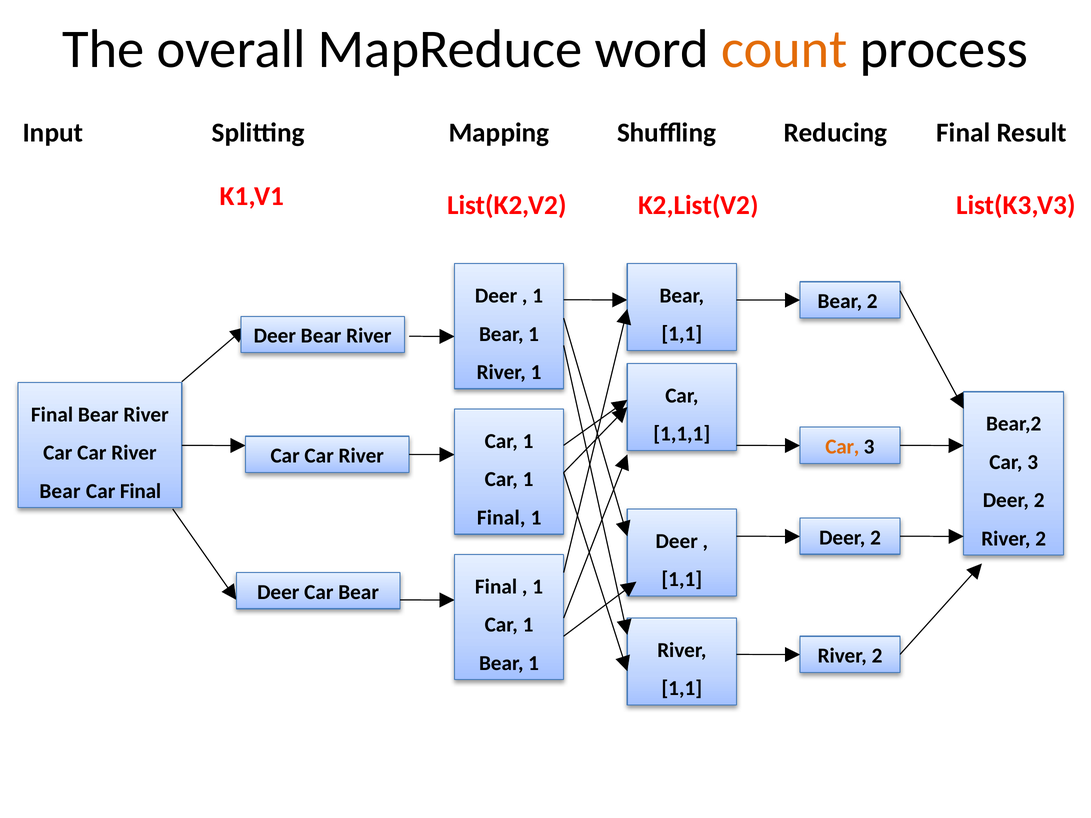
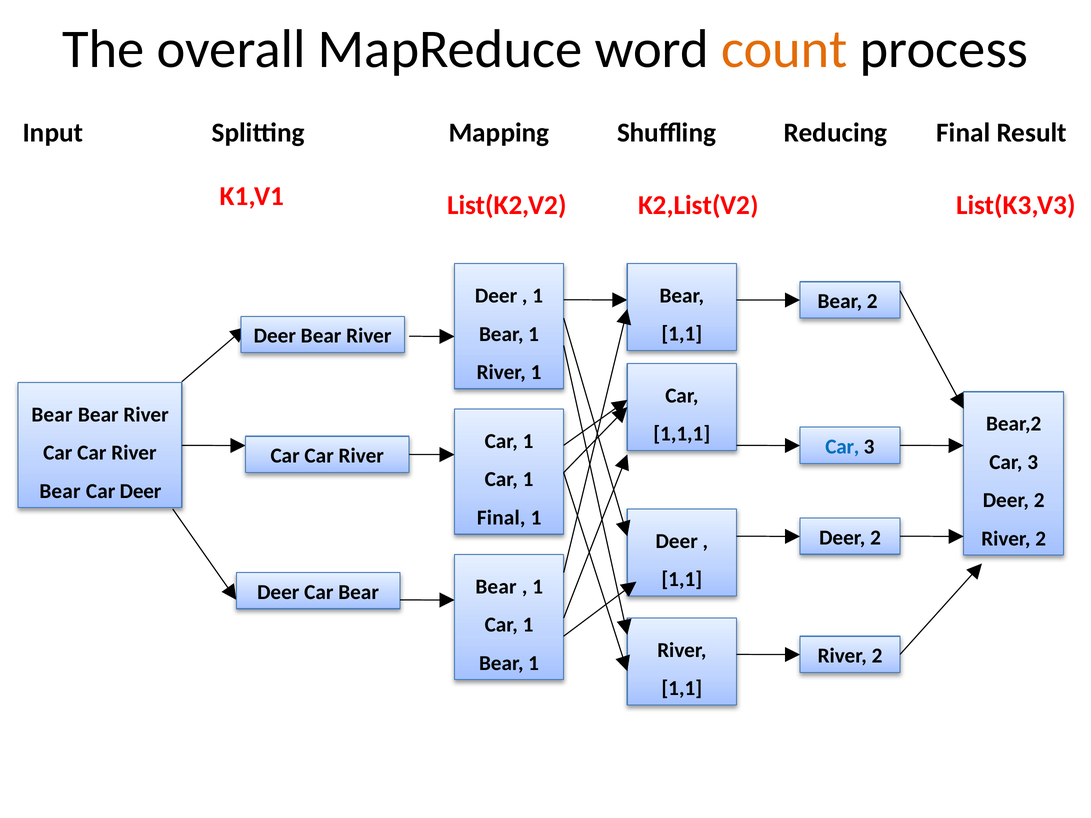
Final at (52, 415): Final -> Bear
Car at (842, 447) colour: orange -> blue
Car Final: Final -> Deer
Final at (496, 587): Final -> Bear
